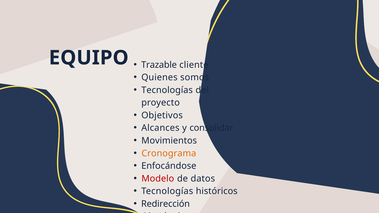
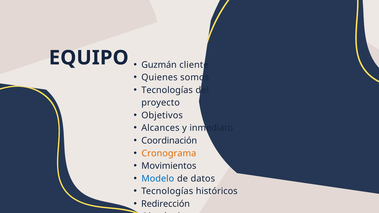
Trazable: Trazable -> Guzmán
consolidar: consolidar -> inmediato
Movimientos: Movimientos -> Coordinación
Enfocándose: Enfocándose -> Movimientos
Modelo colour: red -> blue
